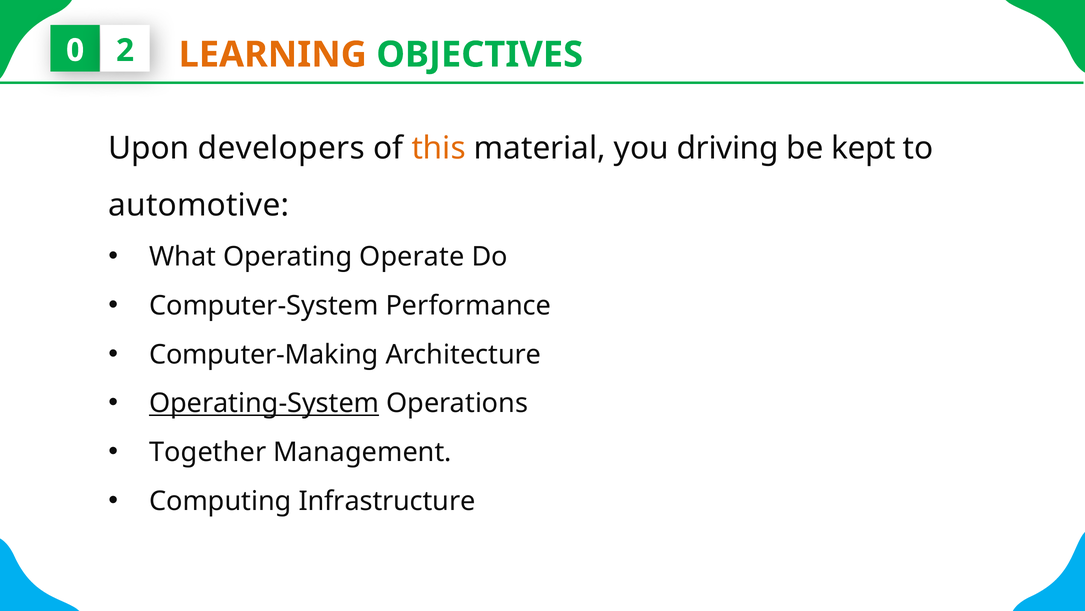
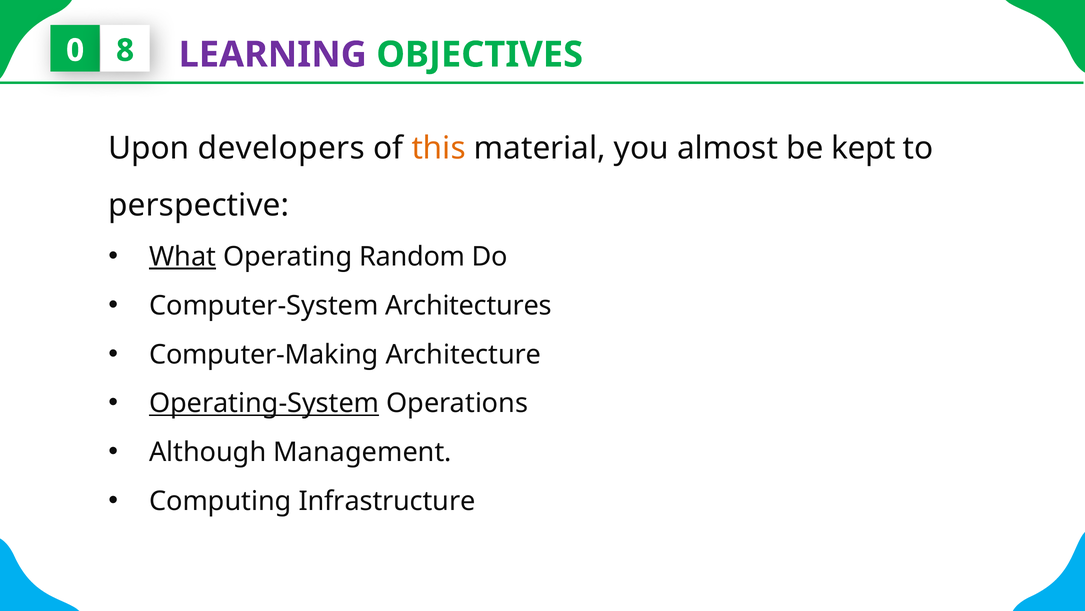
2: 2 -> 8
LEARNING colour: orange -> purple
driving: driving -> almost
automotive: automotive -> perspective
What underline: none -> present
Operate: Operate -> Random
Performance: Performance -> Architectures
Together: Together -> Although
